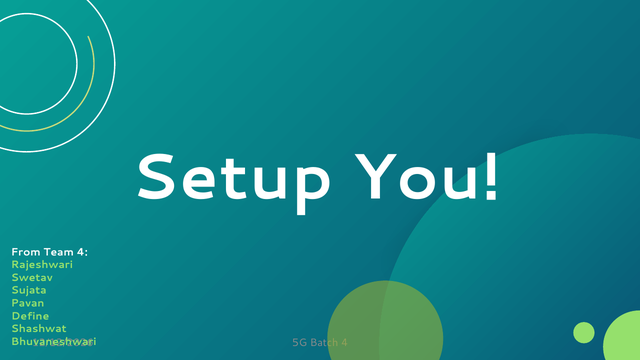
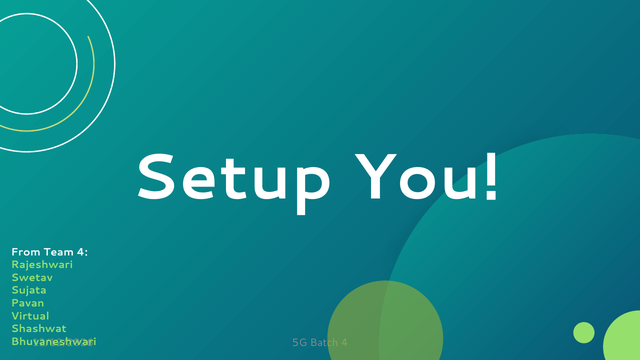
Define: Define -> Virtual
